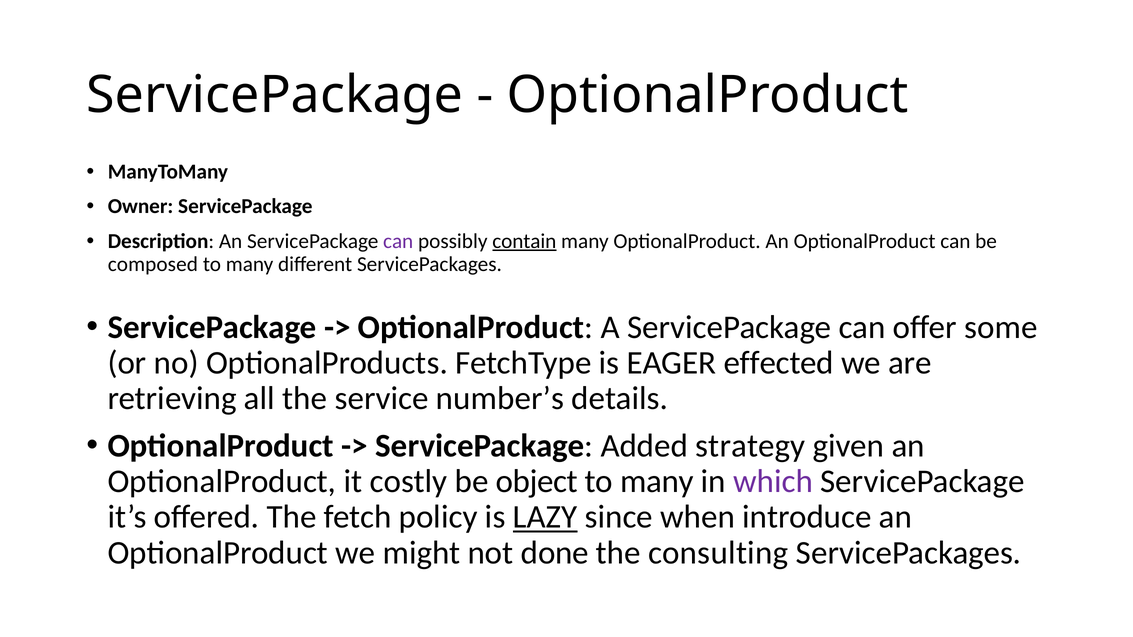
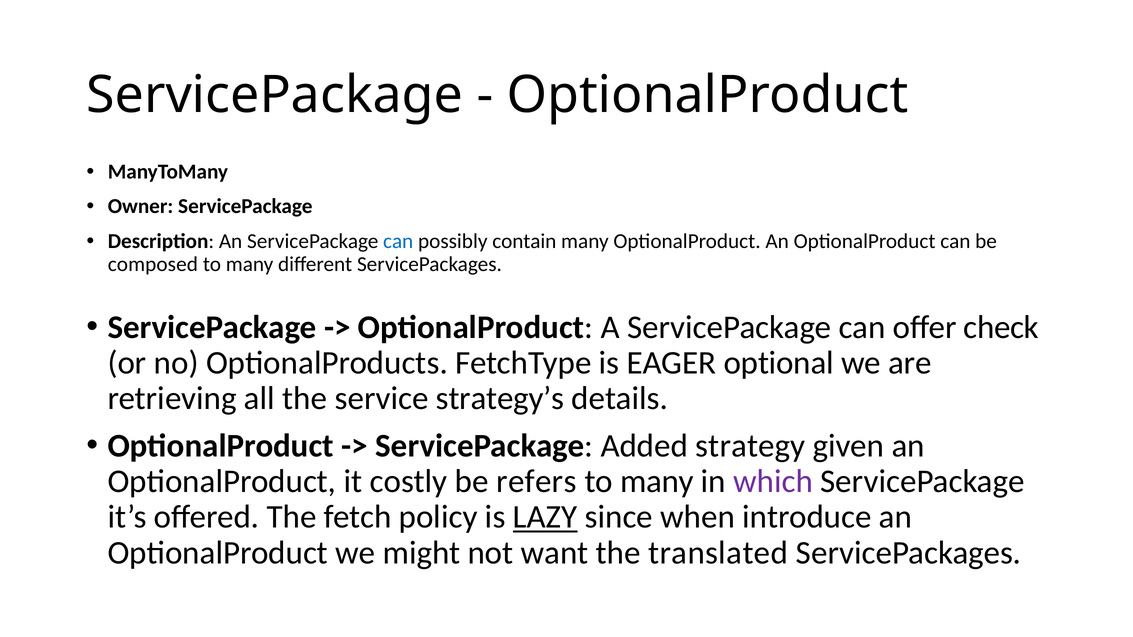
can at (398, 241) colour: purple -> blue
contain underline: present -> none
some: some -> check
effected: effected -> optional
number’s: number’s -> strategy’s
object: object -> refers
done: done -> want
consulting: consulting -> translated
